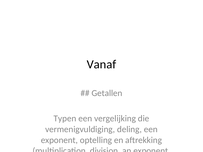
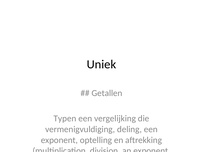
Vanaf at (101, 64): Vanaf -> Uniek
